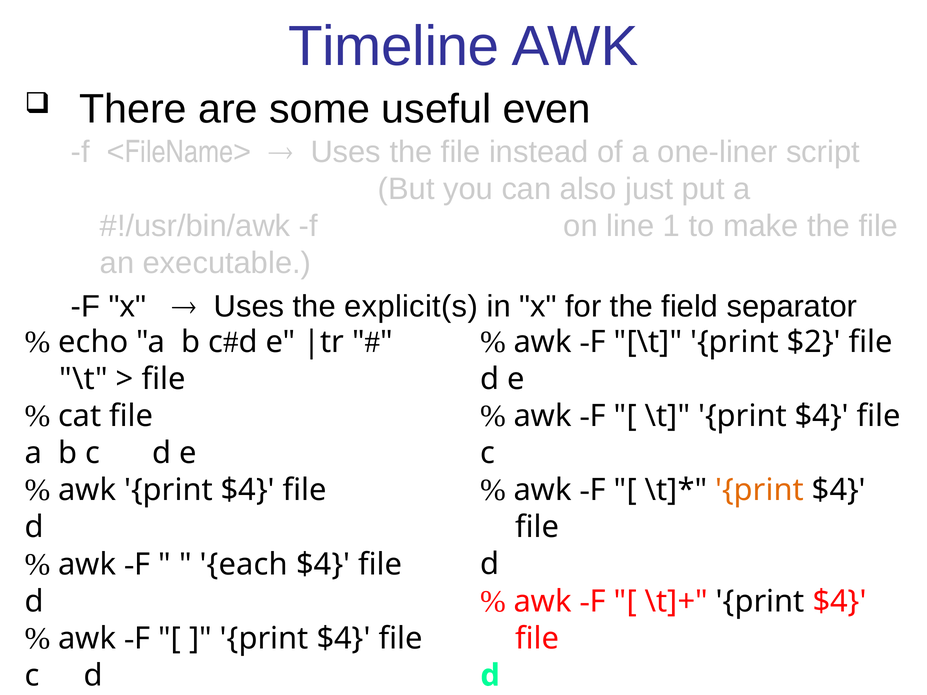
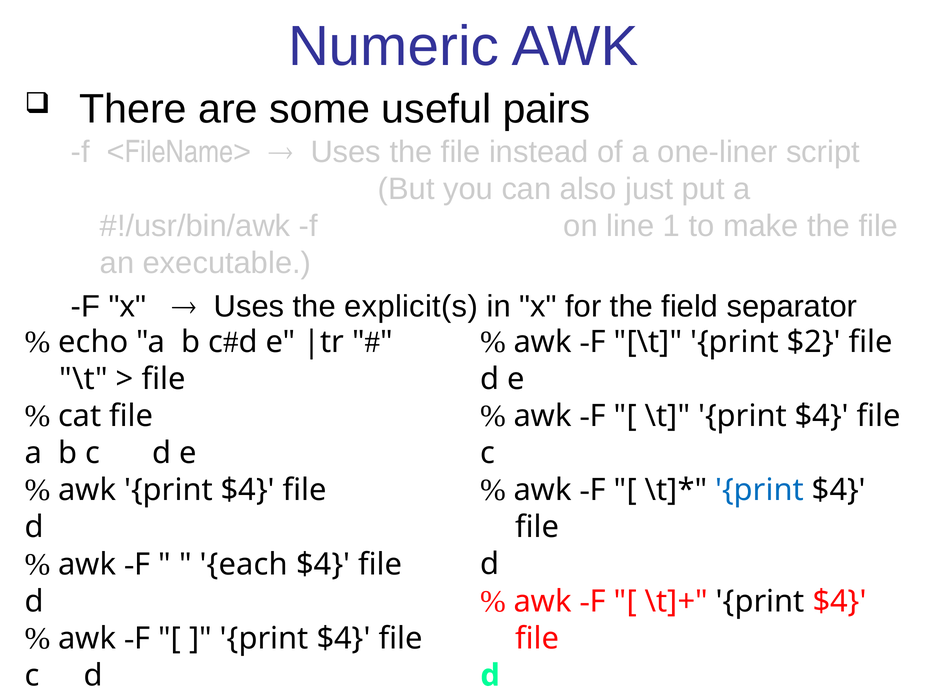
Timeline: Timeline -> Numeric
even: even -> pairs
print at (760, 490) colour: orange -> blue
